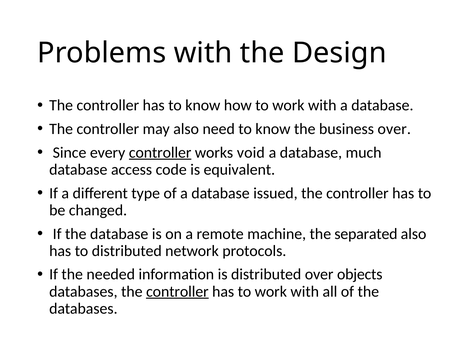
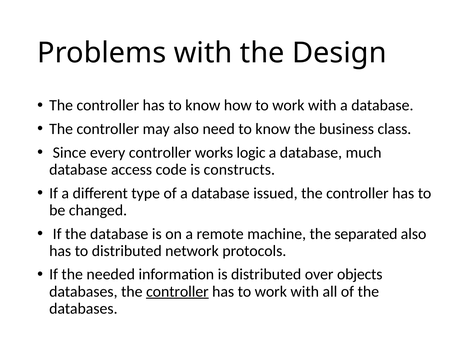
business over: over -> class
controller at (160, 153) underline: present -> none
void: void -> logic
equivalent: equivalent -> constructs
